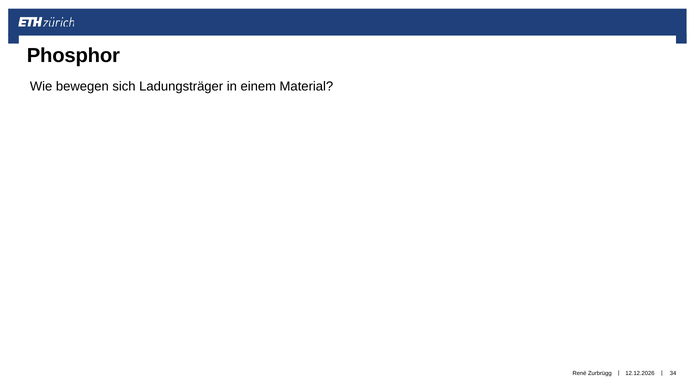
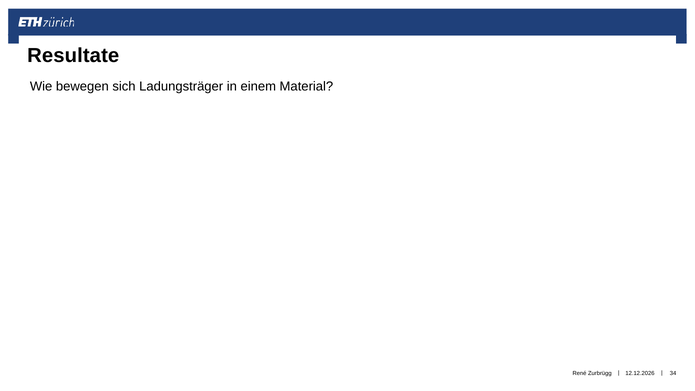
Phosphor: Phosphor -> Resultate
